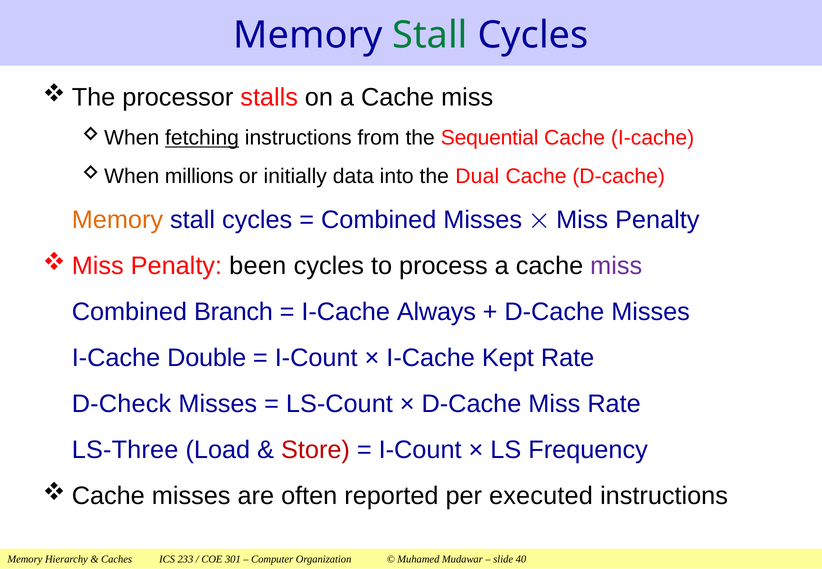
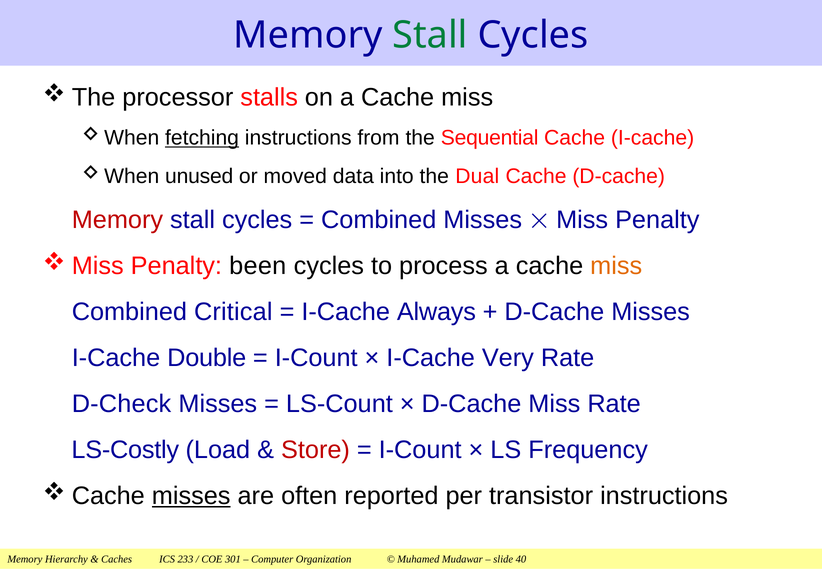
millions: millions -> unused
initially: initially -> moved
Memory at (117, 220) colour: orange -> red
miss at (616, 266) colour: purple -> orange
Branch: Branch -> Critical
Kept: Kept -> Very
LS-Three: LS-Three -> LS-Costly
misses at (191, 496) underline: none -> present
executed: executed -> transistor
